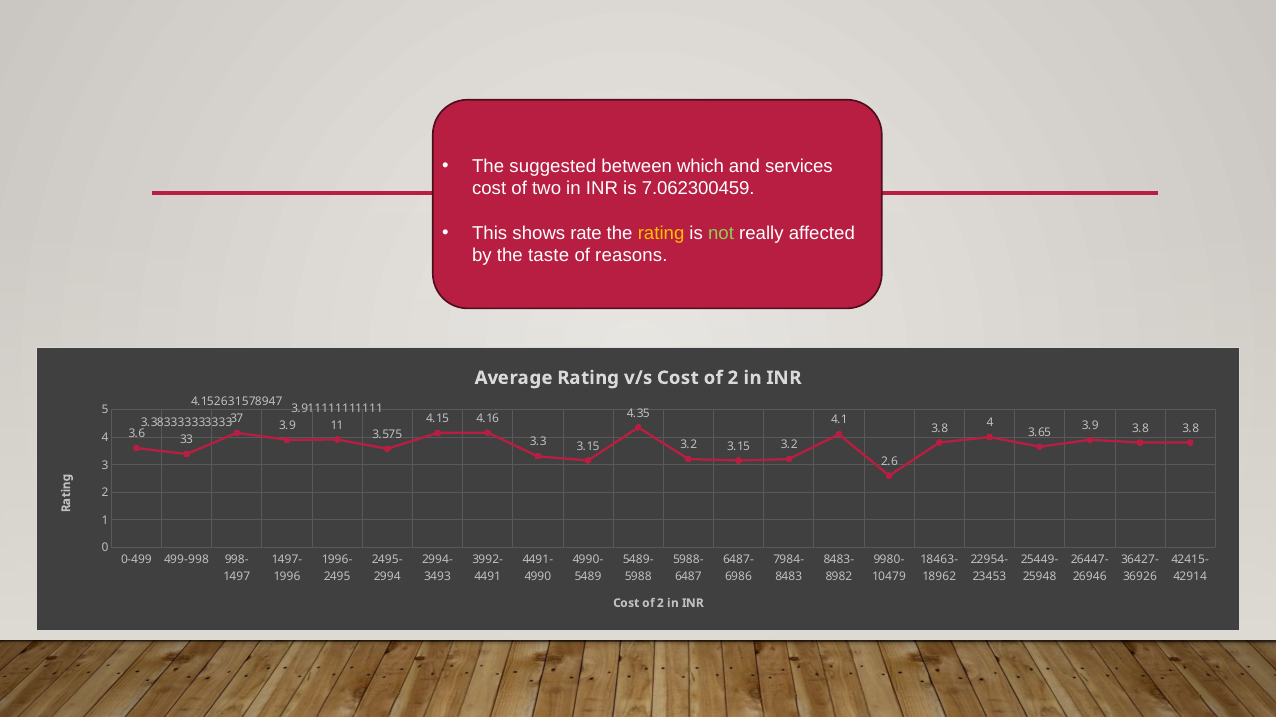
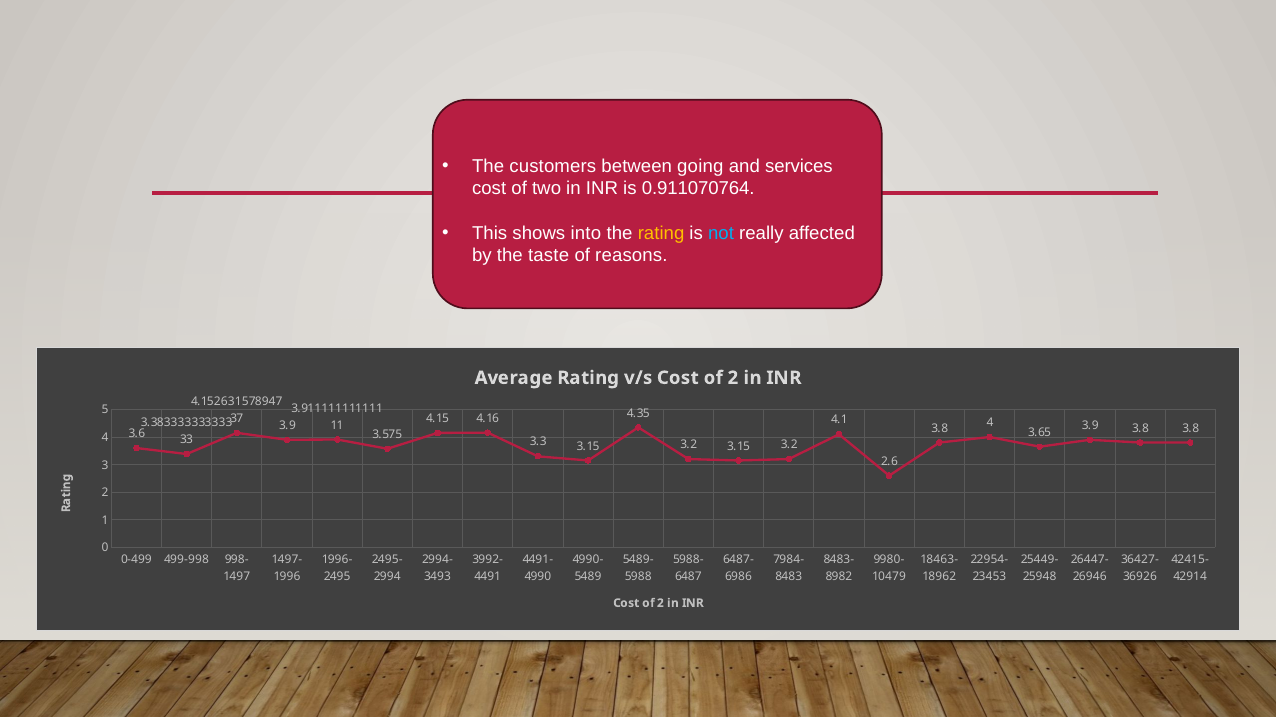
suggested: suggested -> customers
which: which -> going
7.062300459: 7.062300459 -> 0.911070764
rate: rate -> into
not colour: light green -> light blue
